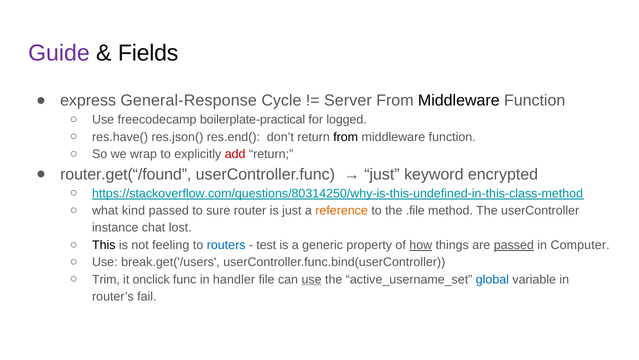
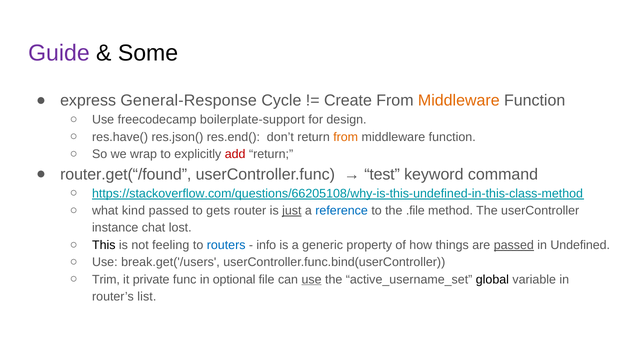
Fields: Fields -> Some
Server: Server -> Create
Middleware at (459, 100) colour: black -> orange
boilerplate-practical: boilerplate-practical -> boilerplate-support
logged: logged -> design
from at (346, 137) colour: black -> orange
just at (382, 174): just -> test
encrypted: encrypted -> command
https://stackoverflow.com/questions/80314250/why-is-this-undefined-in-this-class-method: https://stackoverflow.com/questions/80314250/why-is-this-undefined-in-this-class-method -> https://stackoverflow.com/questions/66205108/why-is-this-undefined-in-this-class-method
sure: sure -> gets
just at (292, 210) underline: none -> present
reference colour: orange -> blue
test: test -> info
how underline: present -> none
Computer: Computer -> Undefined
onclick: onclick -> private
handler: handler -> optional
global colour: blue -> black
fail: fail -> list
